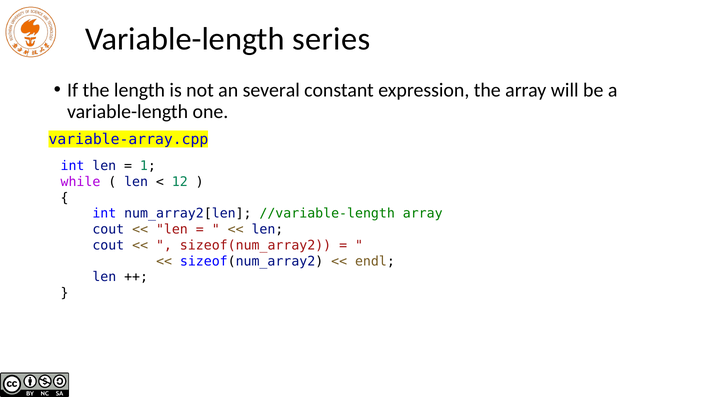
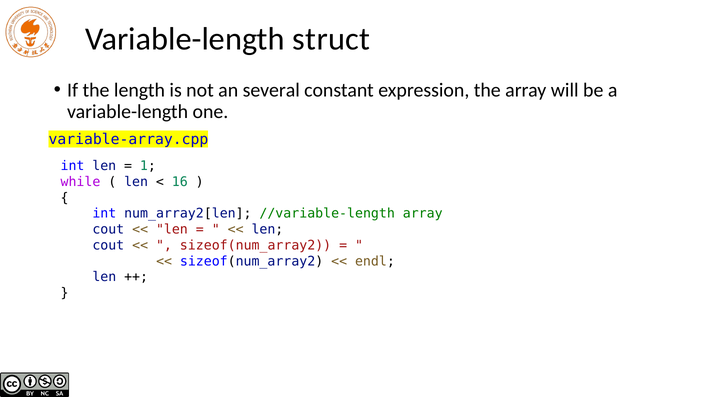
series: series -> struct
12: 12 -> 16
